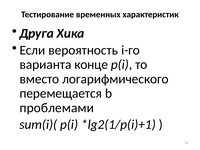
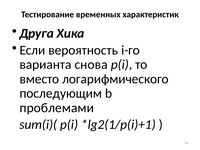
конце: конце -> снова
перемещается: перемещается -> последующим
